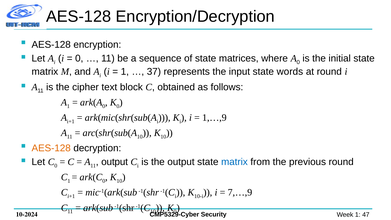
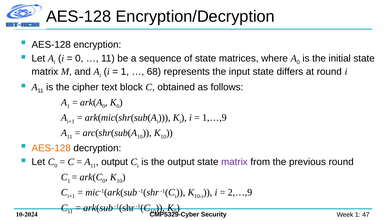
37: 37 -> 68
words: words -> differs
matrix at (234, 162) colour: blue -> purple
7,…,9: 7,…,9 -> 2,…,9
